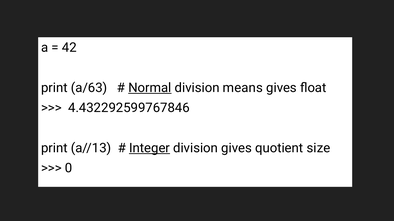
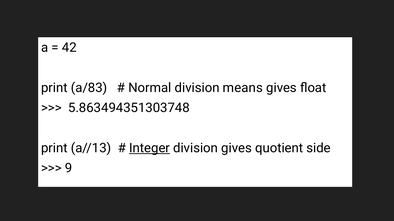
a/63: a/63 -> a/83
Normal underline: present -> none
4.432292599767846: 4.432292599767846 -> 5.863494351303748
size: size -> side
0: 0 -> 9
